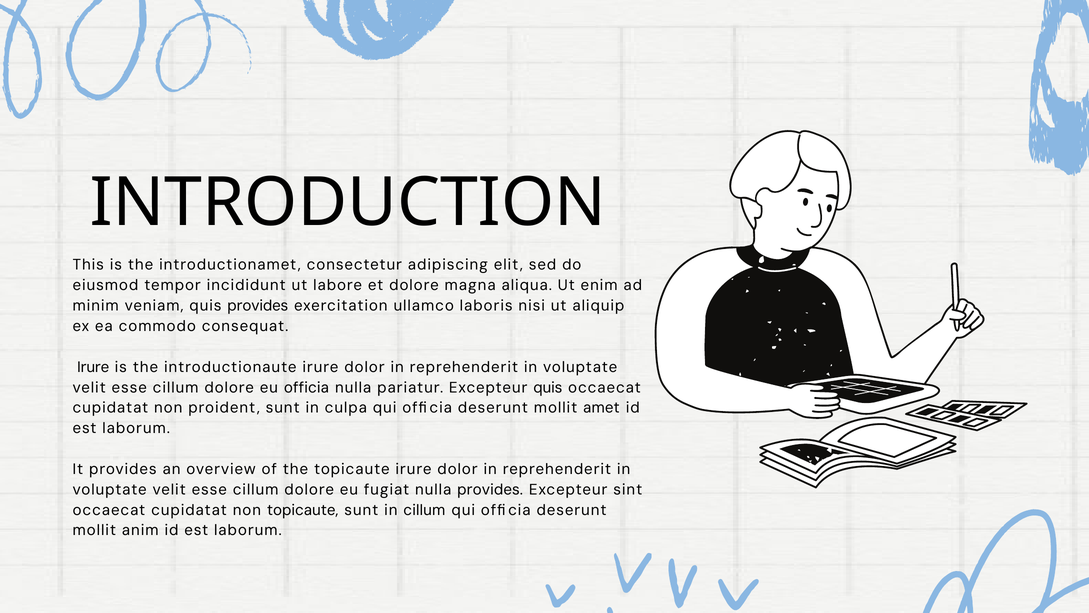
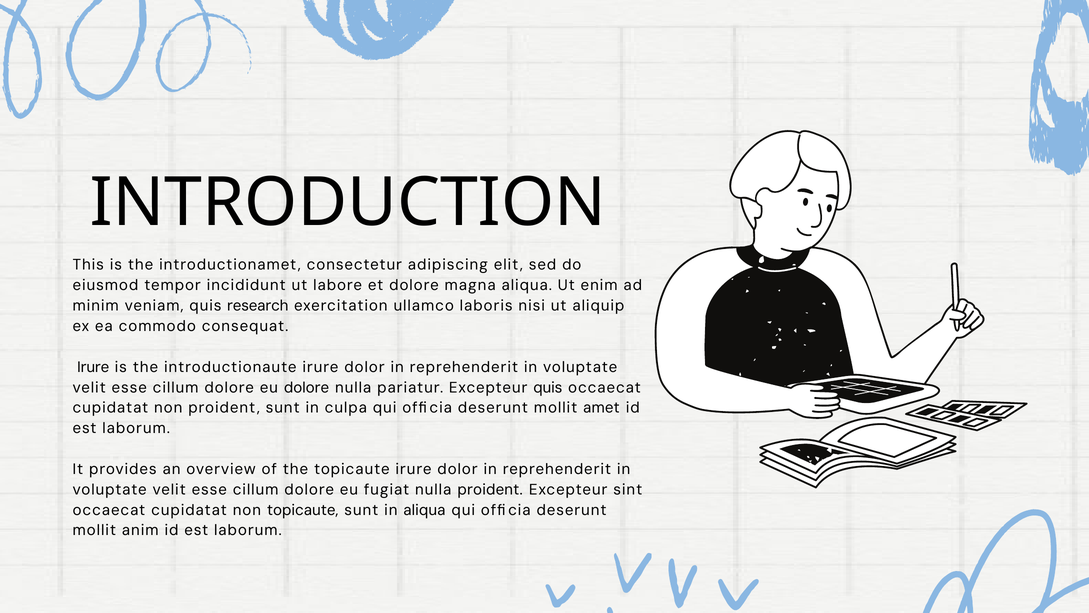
quis provides: provides -> research
eu officia: officia -> dolore
nulla provides: provides -> proident
in cillum: cillum -> aliqua
